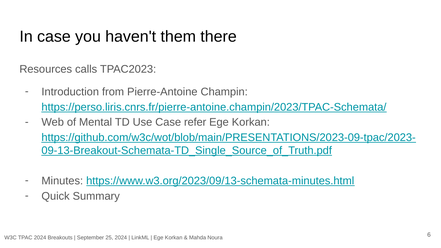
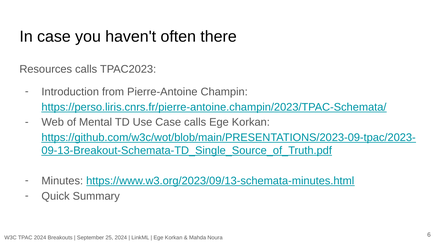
them: them -> often
Case refer: refer -> calls
